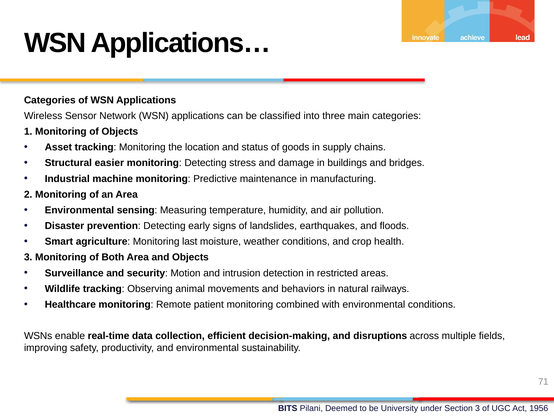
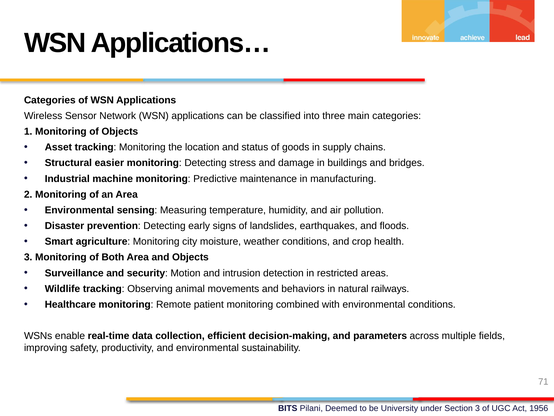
last: last -> city
disruptions: disruptions -> parameters
